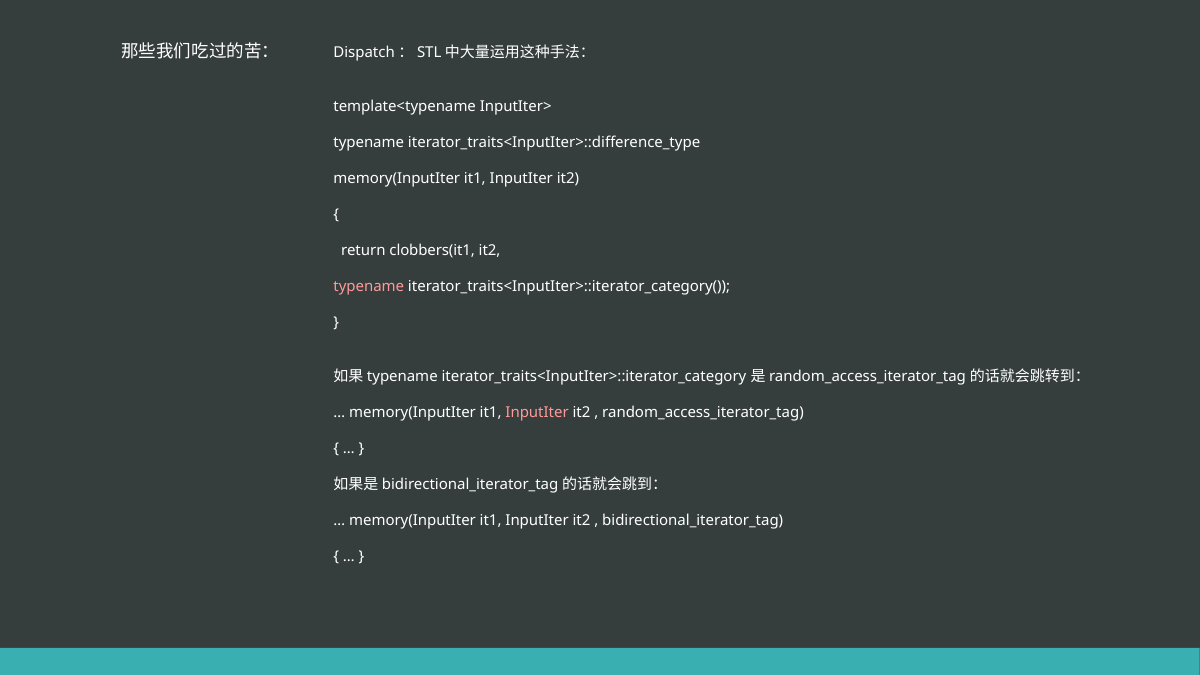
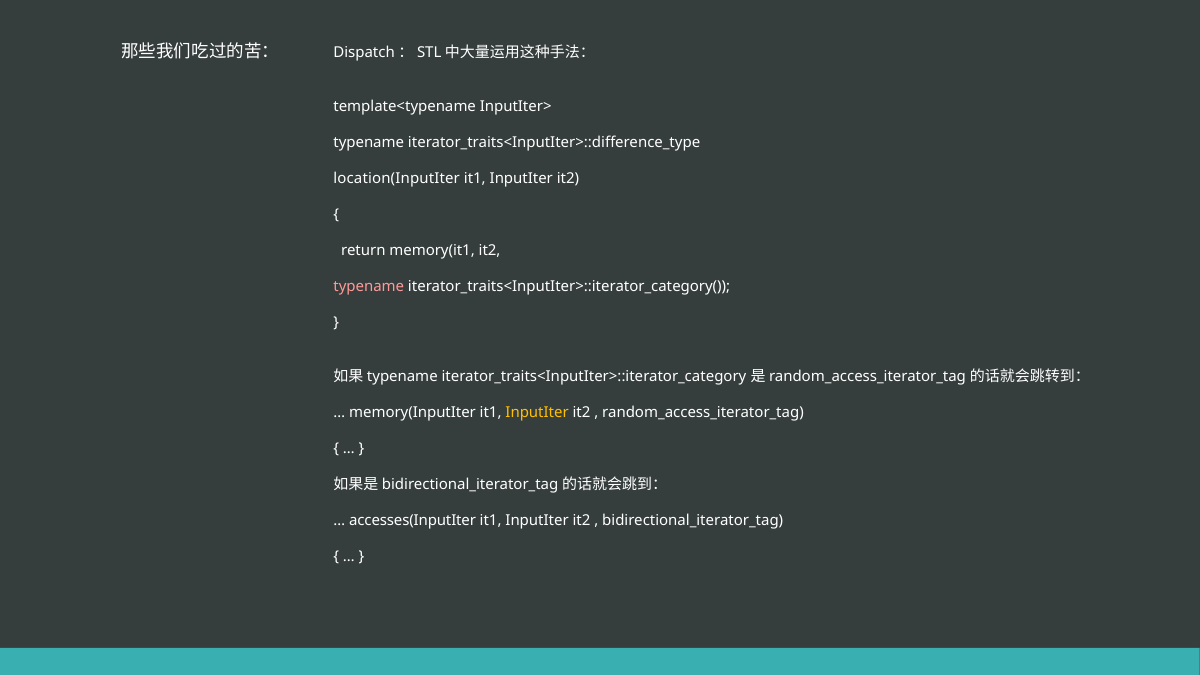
memory(InputIter at (397, 178): memory(InputIter -> location(InputIter
clobbers(it1: clobbers(it1 -> memory(it1
InputIter at (537, 412) colour: pink -> yellow
memory(InputIter at (413, 520): memory(InputIter -> accesses(InputIter
